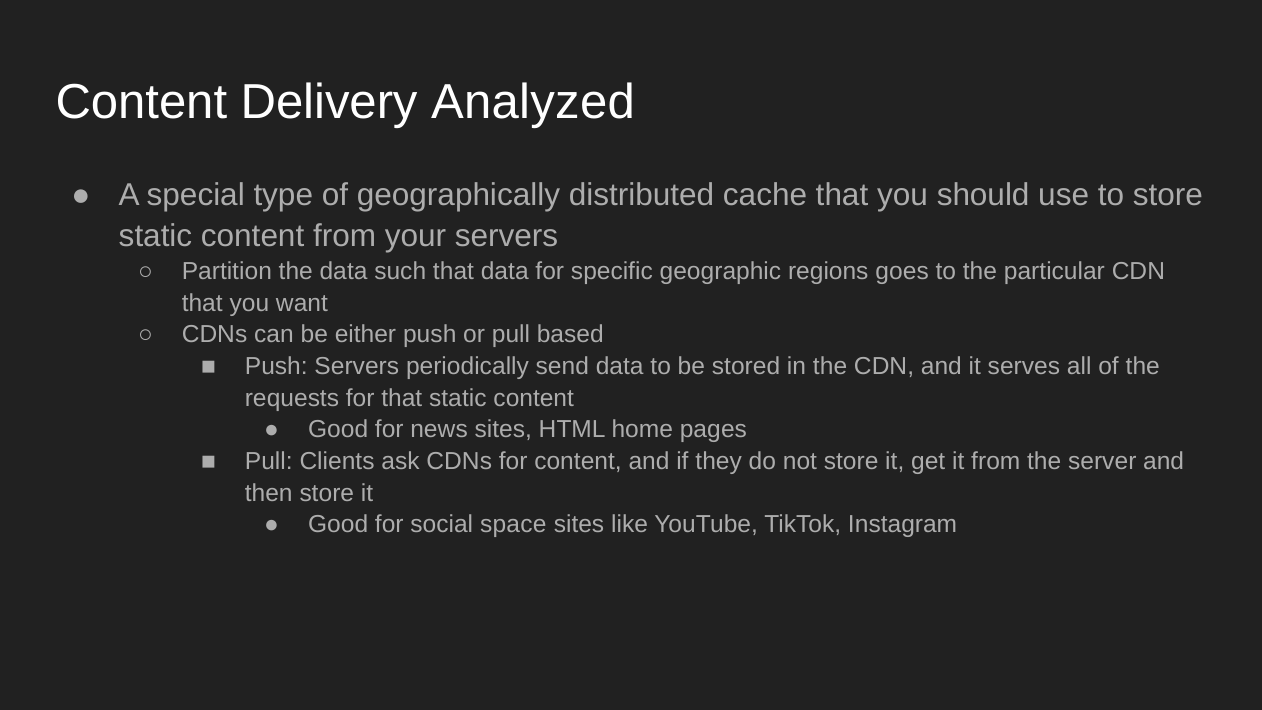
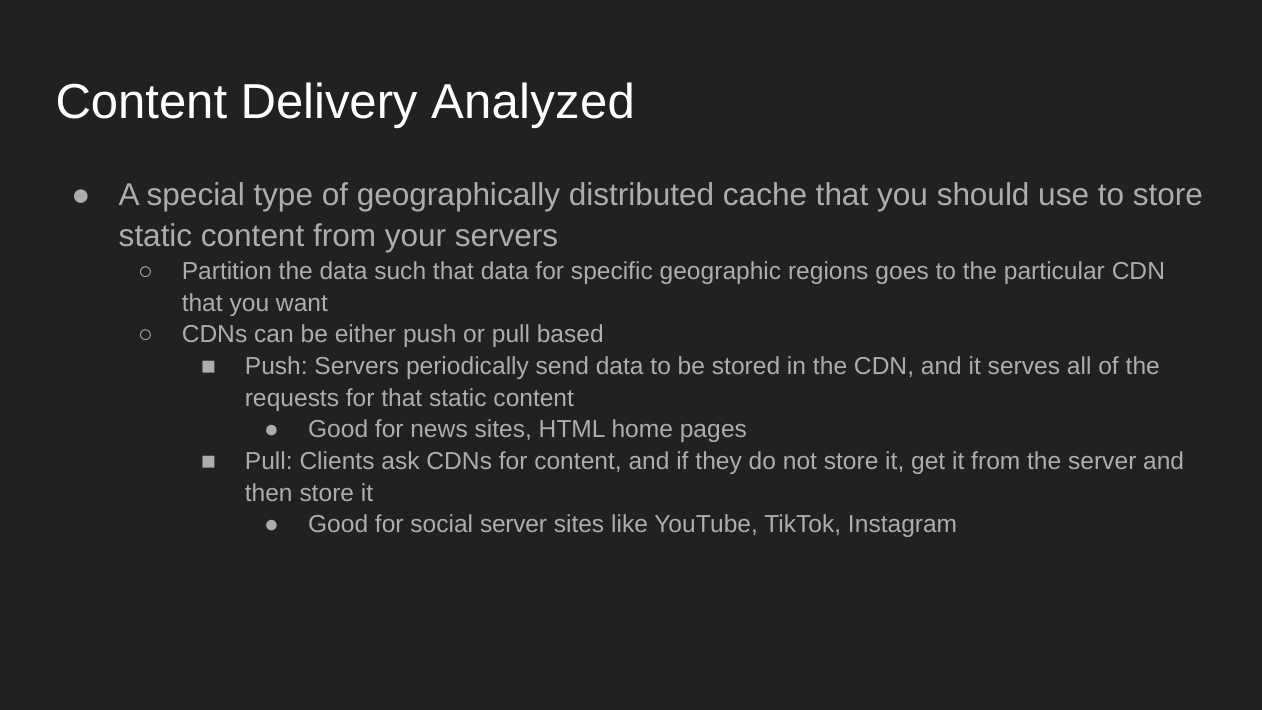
social space: space -> server
